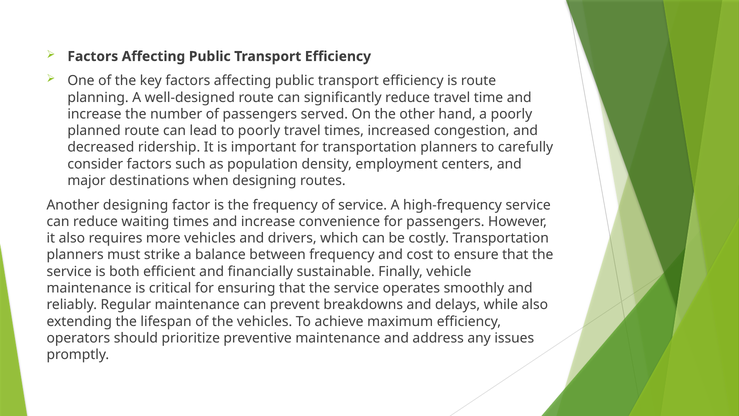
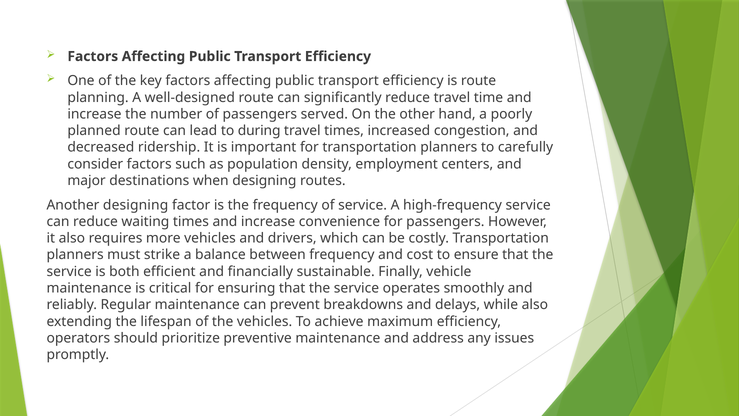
to poorly: poorly -> during
